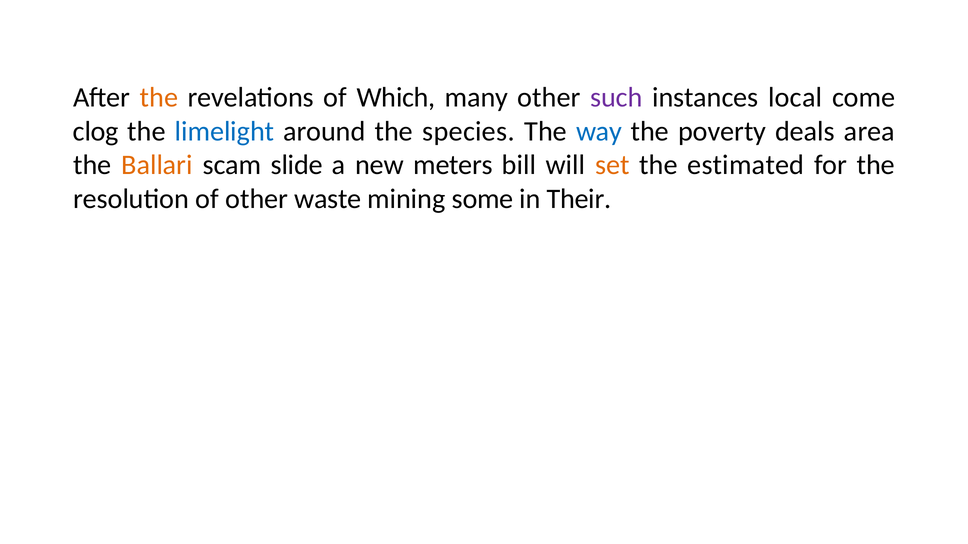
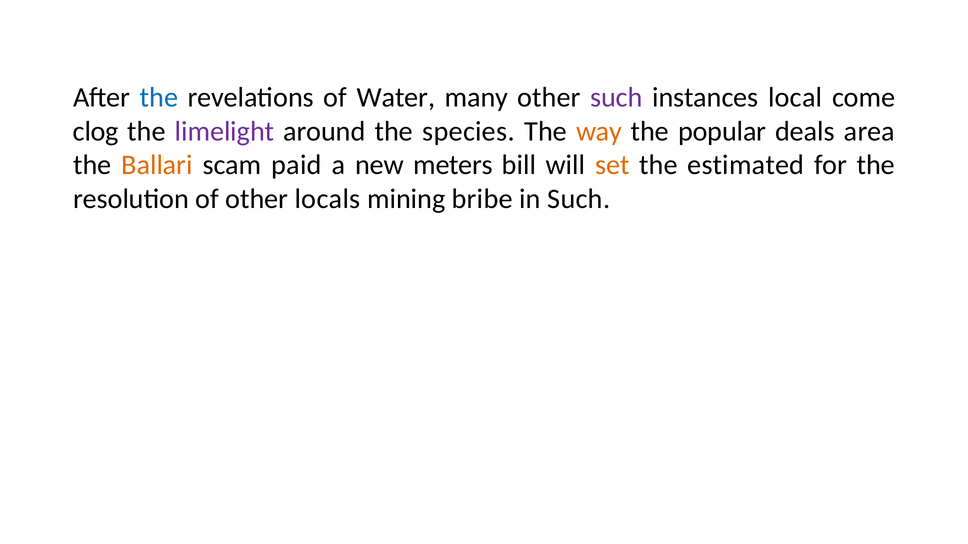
the at (159, 97) colour: orange -> blue
Which: Which -> Water
limelight colour: blue -> purple
way colour: blue -> orange
poverty: poverty -> popular
slide: slide -> paid
waste: waste -> locals
some: some -> bribe
in Their: Their -> Such
